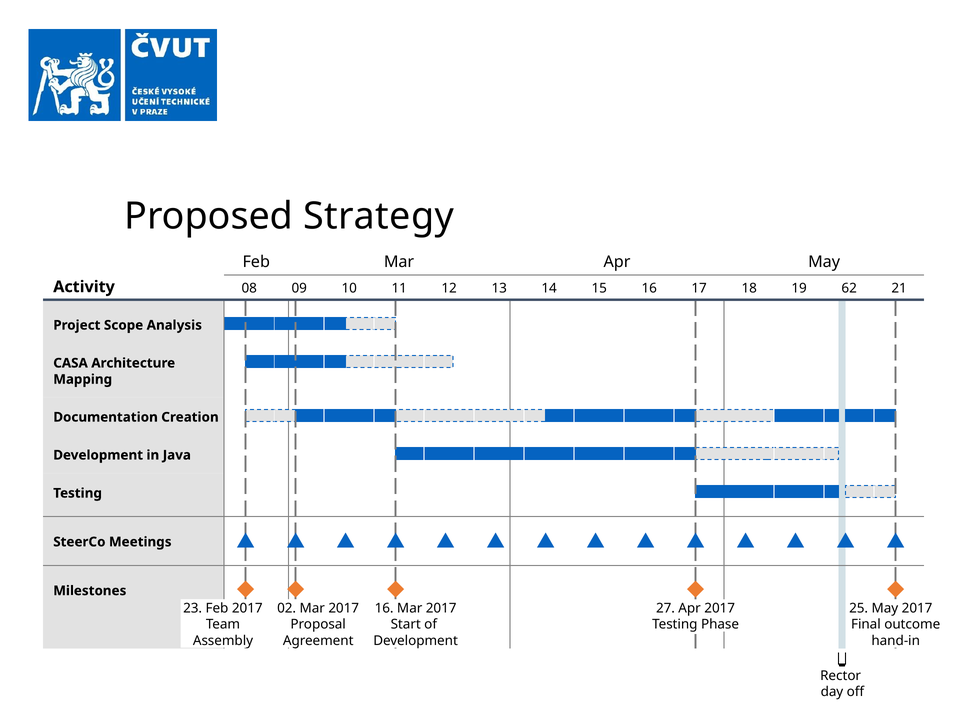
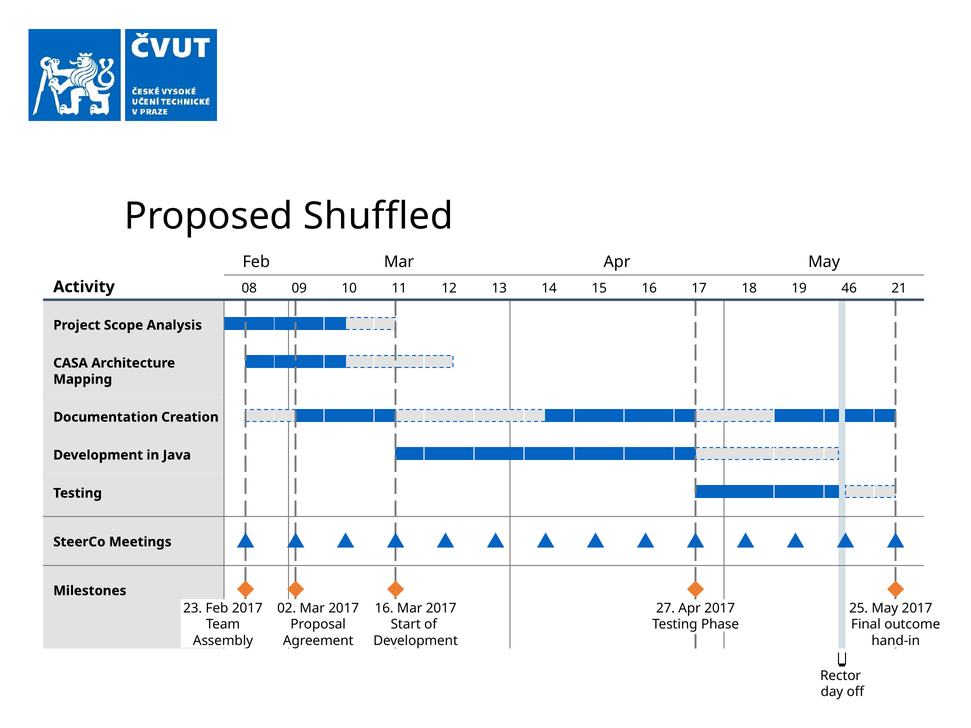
Strategy: Strategy -> Shuffled
62: 62 -> 46
